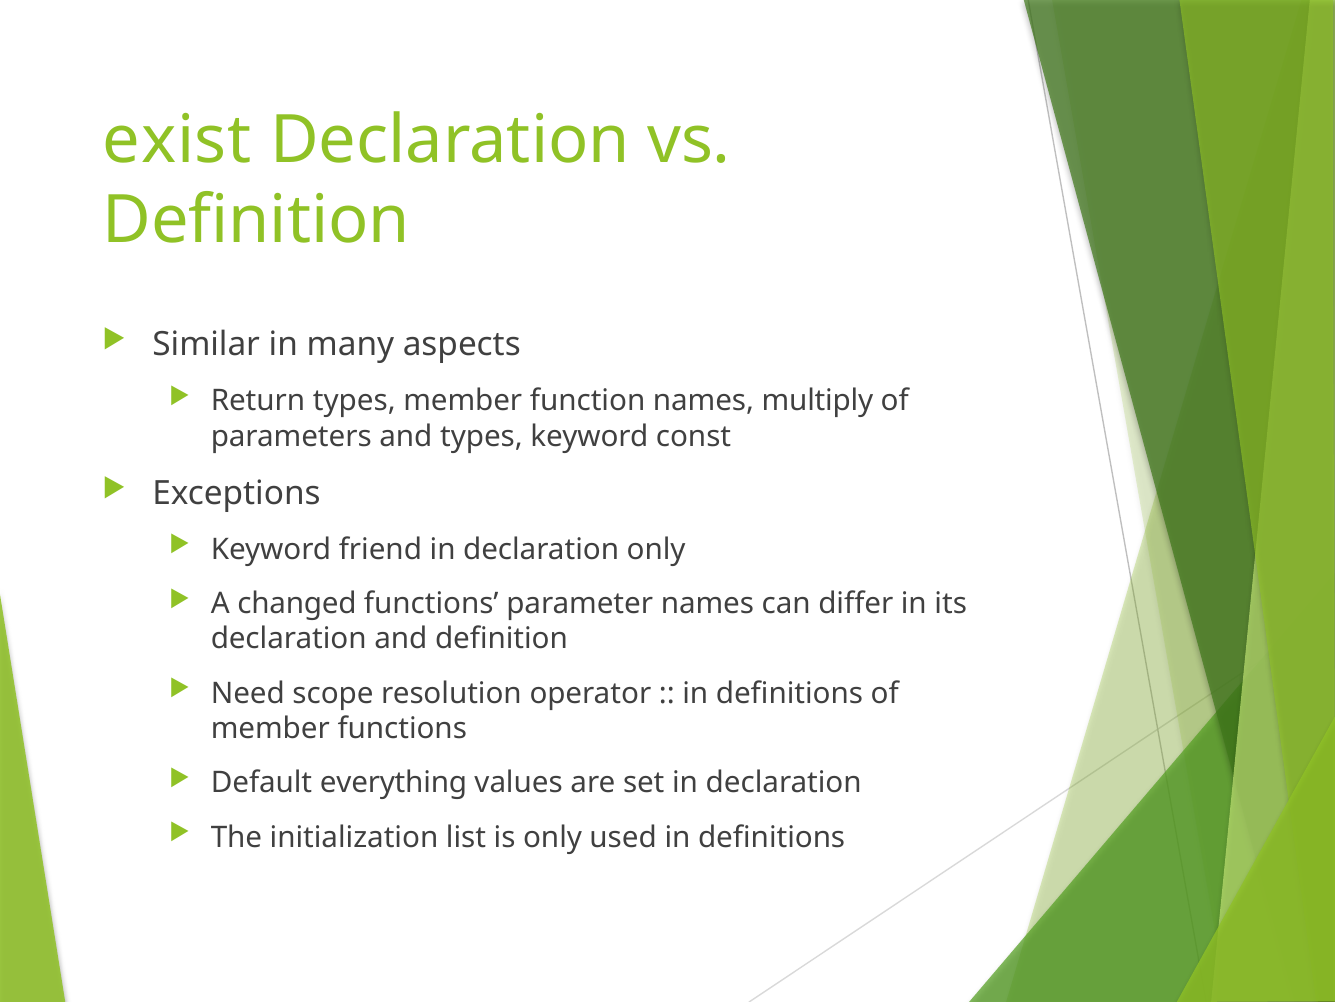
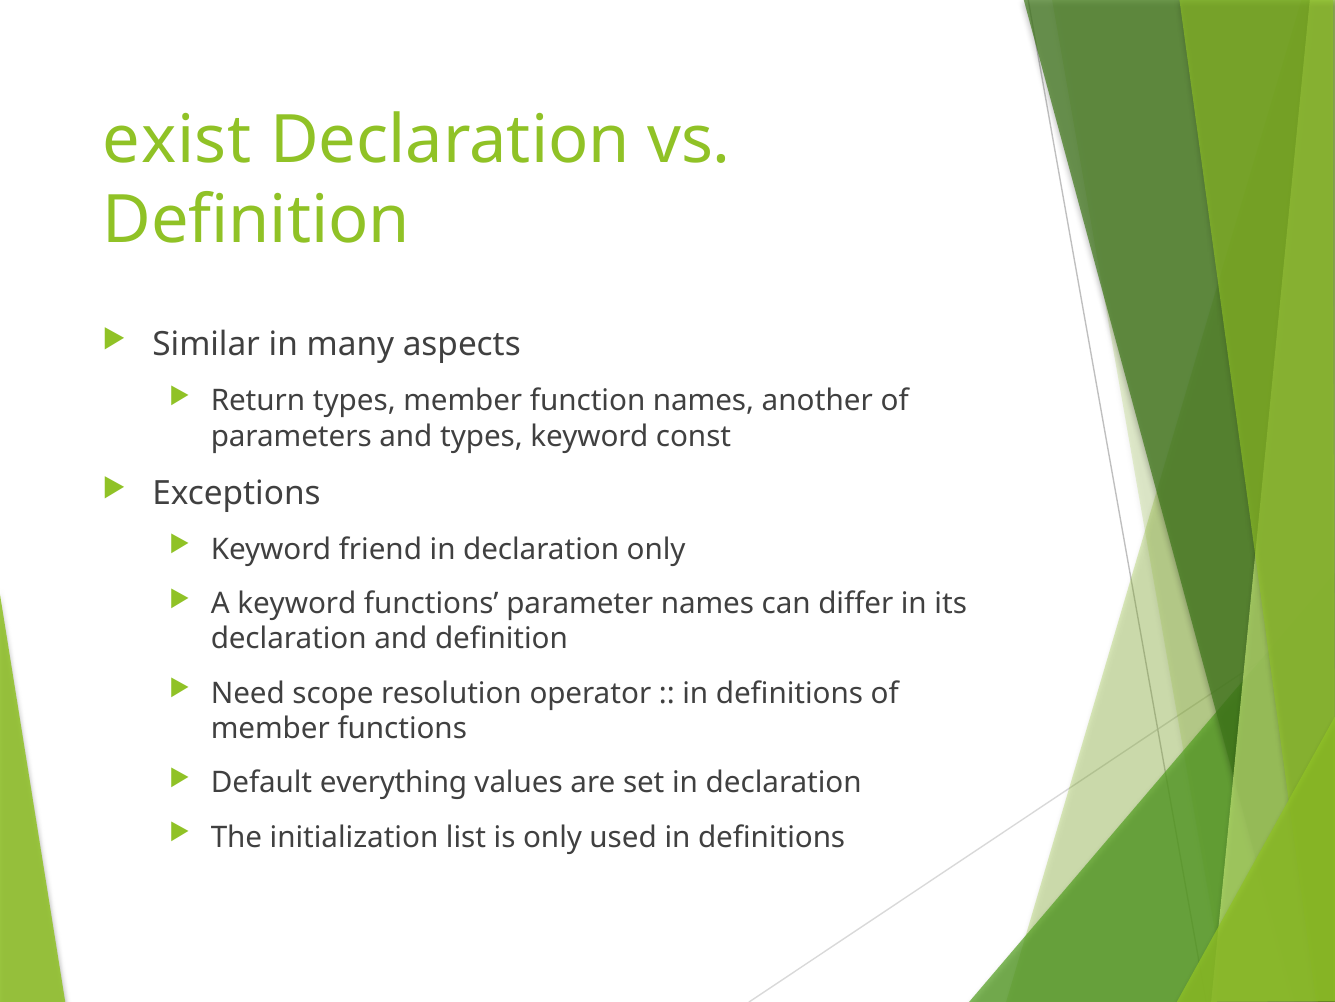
multiply: multiply -> another
A changed: changed -> keyword
